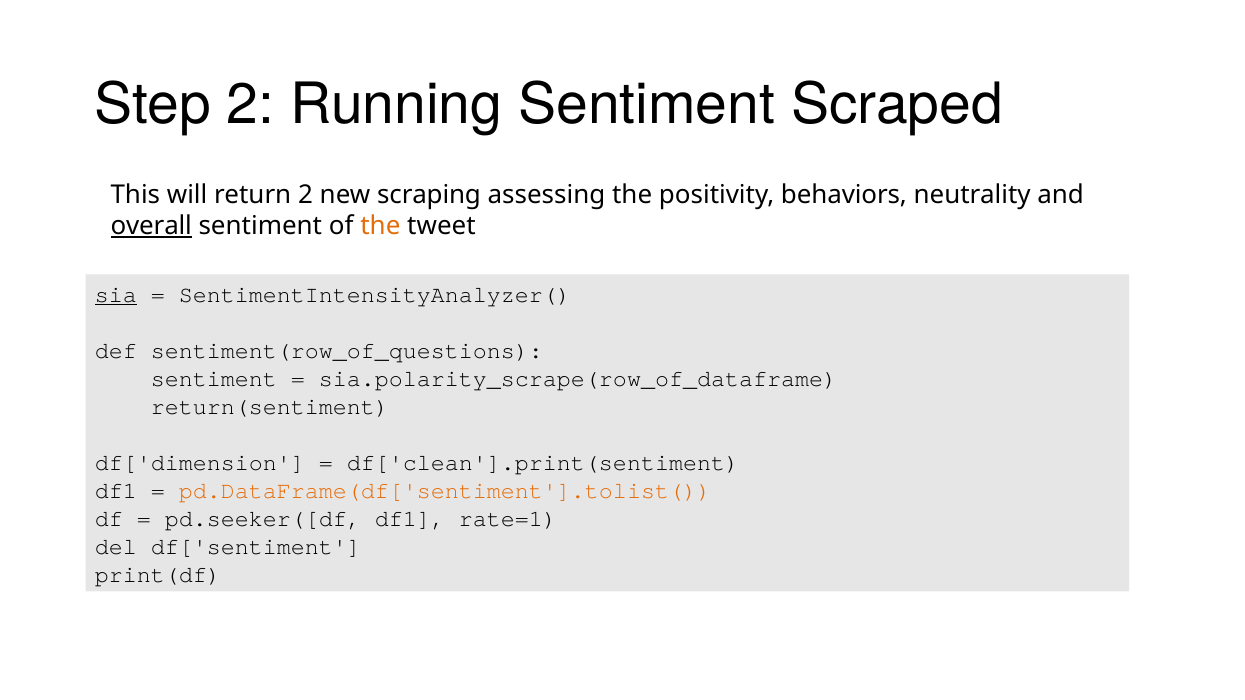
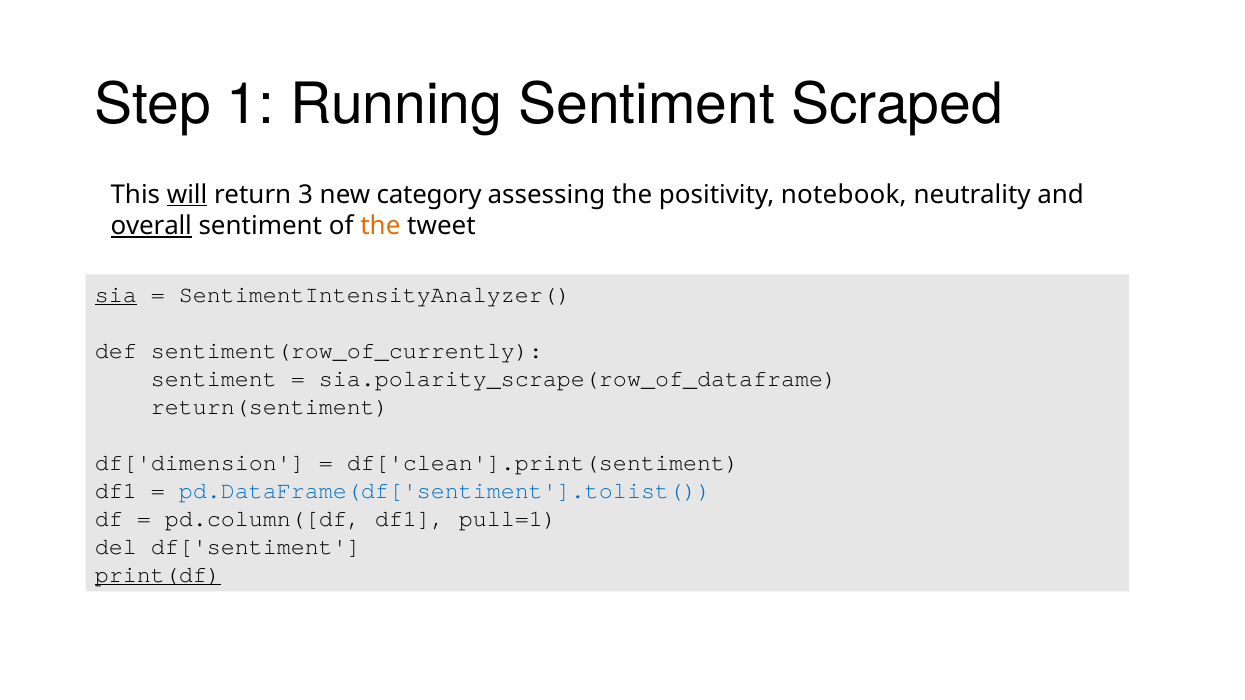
Step 2: 2 -> 1
will underline: none -> present
return 2: 2 -> 3
scraping: scraping -> category
behaviors: behaviors -> notebook
sentiment(row_of_questions: sentiment(row_of_questions -> sentiment(row_of_currently
pd.DataFrame(df['sentiment'].tolist( colour: orange -> blue
pd.seeker([df: pd.seeker([df -> pd.column([df
rate=1: rate=1 -> pull=1
print(df underline: none -> present
